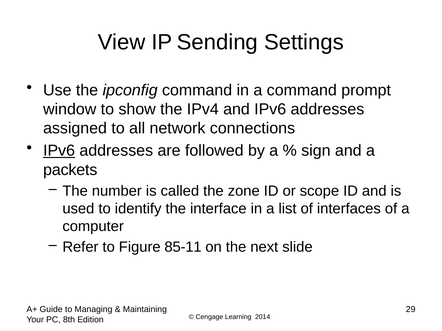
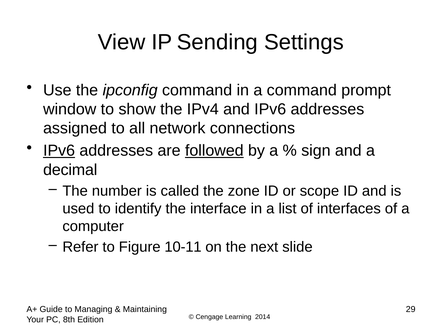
followed underline: none -> present
packets: packets -> decimal
85-11: 85-11 -> 10-11
